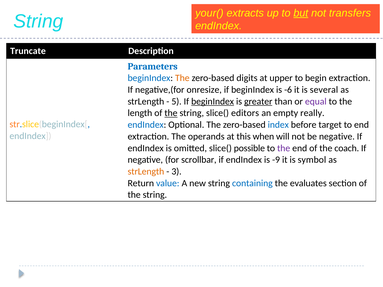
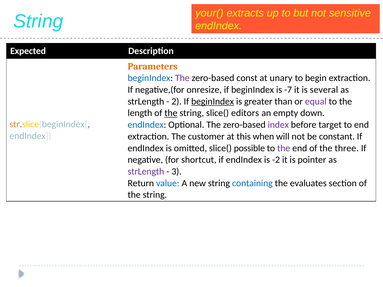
but underline: present -> none
transfers: transfers -> sensitive
Truncate: Truncate -> Expected
Parameters colour: blue -> orange
The at (182, 78) colour: orange -> purple
digits: digits -> const
upper: upper -> unary
-6: -6 -> -7
5: 5 -> 2
greater underline: present -> none
really: really -> down
index colour: blue -> purple
operands: operands -> customer
be negative: negative -> constant
coach: coach -> three
scrollbar: scrollbar -> shortcut
-9: -9 -> -2
symbol: symbol -> pointer
strLength at (146, 172) colour: orange -> purple
